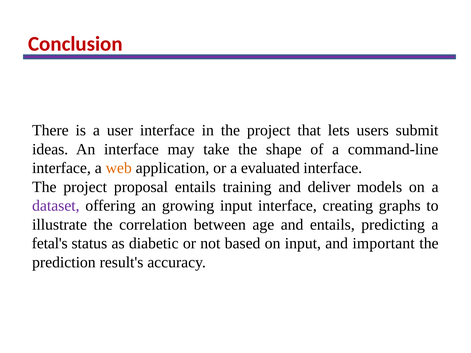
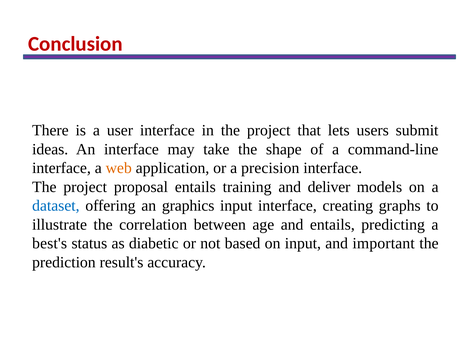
evaluated: evaluated -> precision
dataset colour: purple -> blue
growing: growing -> graphics
fetal's: fetal's -> best's
